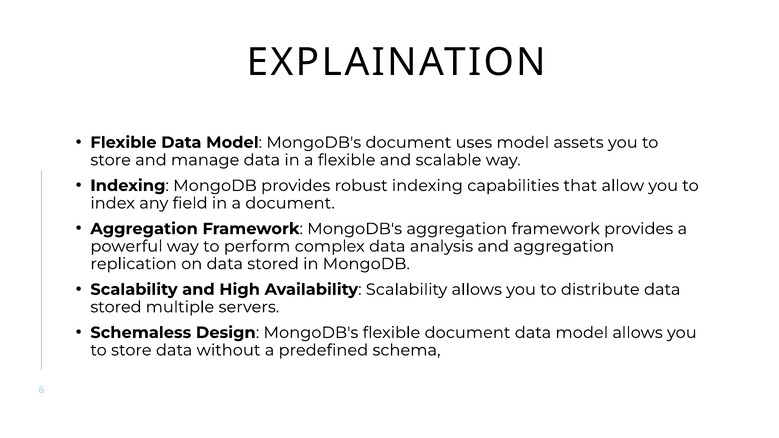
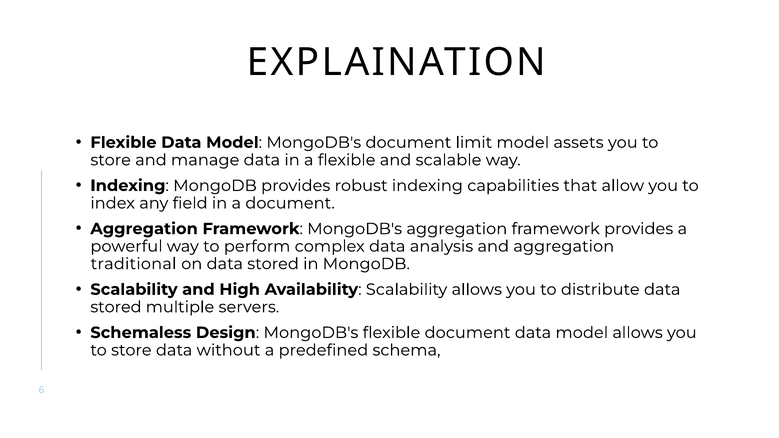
uses: uses -> limit
replication: replication -> traditional
